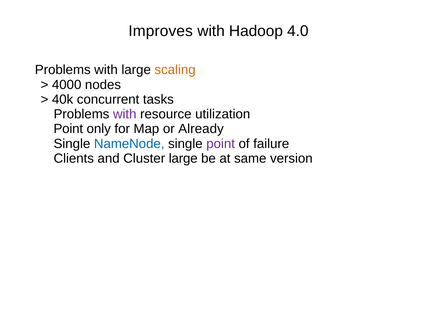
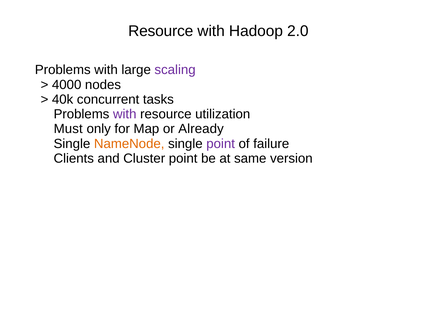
Improves at (161, 31): Improves -> Resource
4.0: 4.0 -> 2.0
scaling colour: orange -> purple
Point at (68, 129): Point -> Must
NameNode colour: blue -> orange
Cluster large: large -> point
